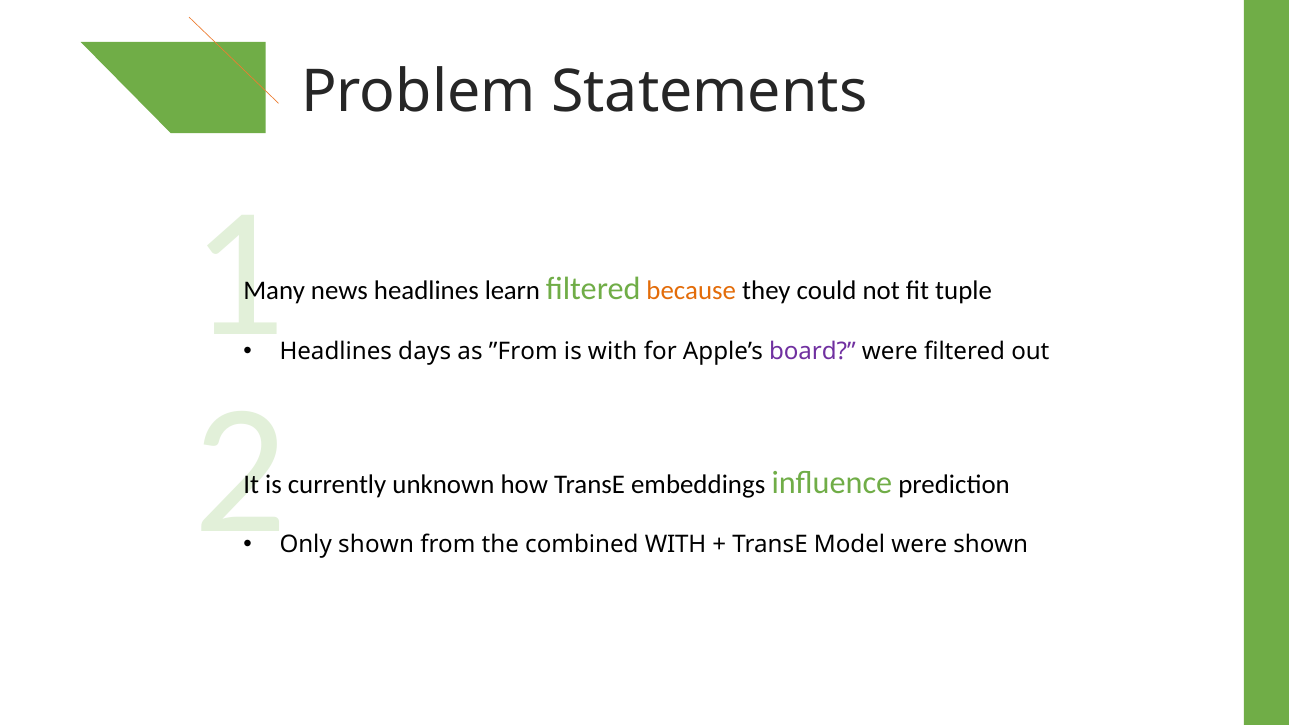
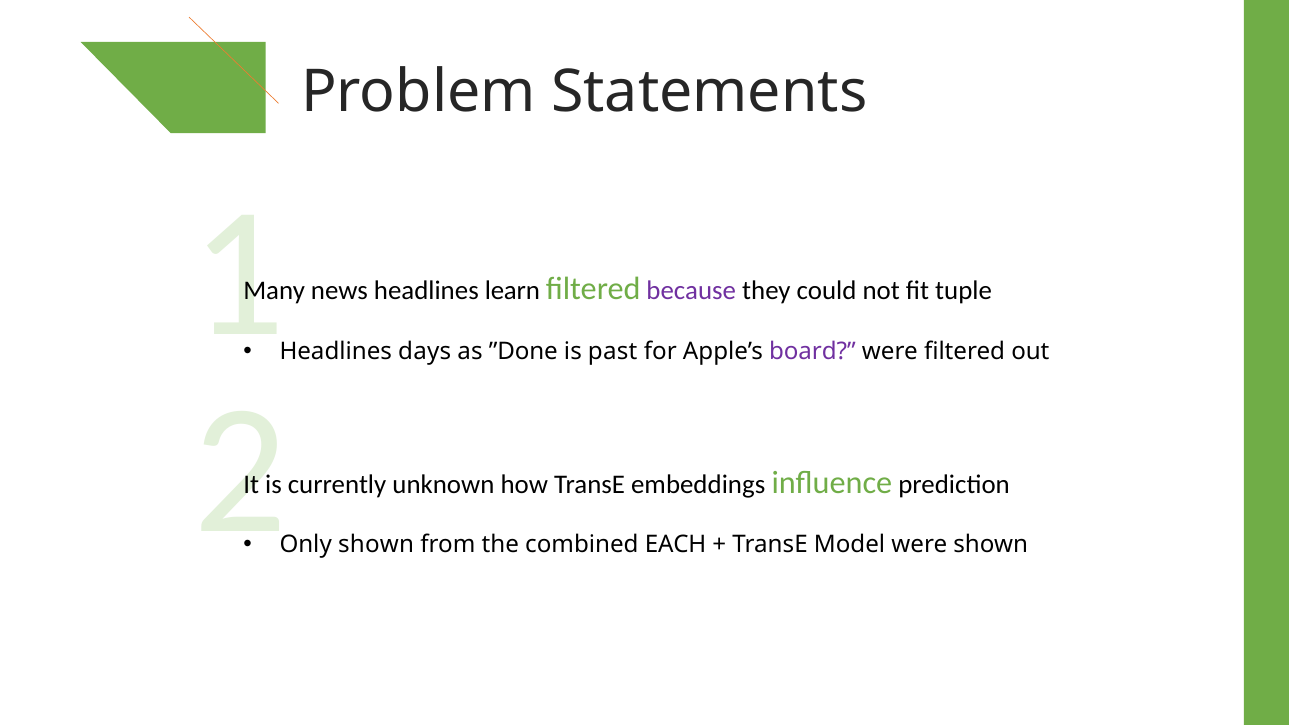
because colour: orange -> purple
”From: ”From -> ”Done
is with: with -> past
combined WITH: WITH -> EACH
